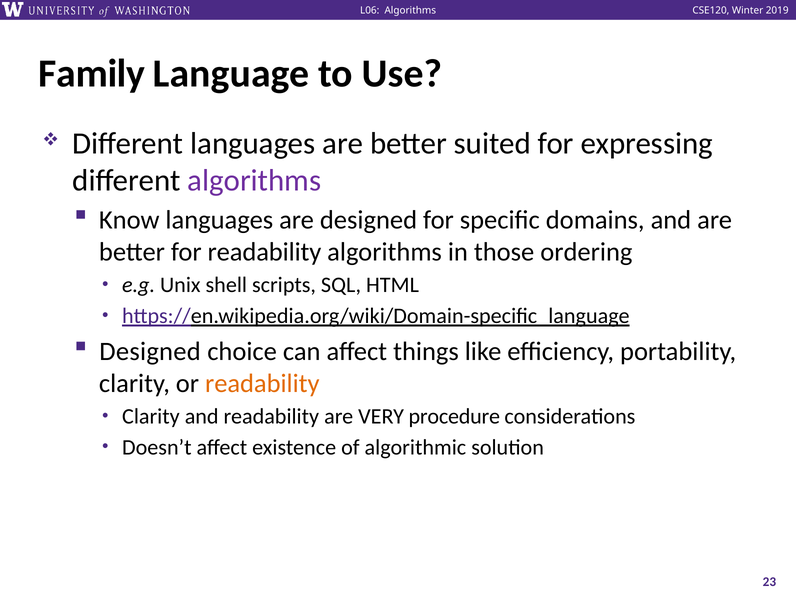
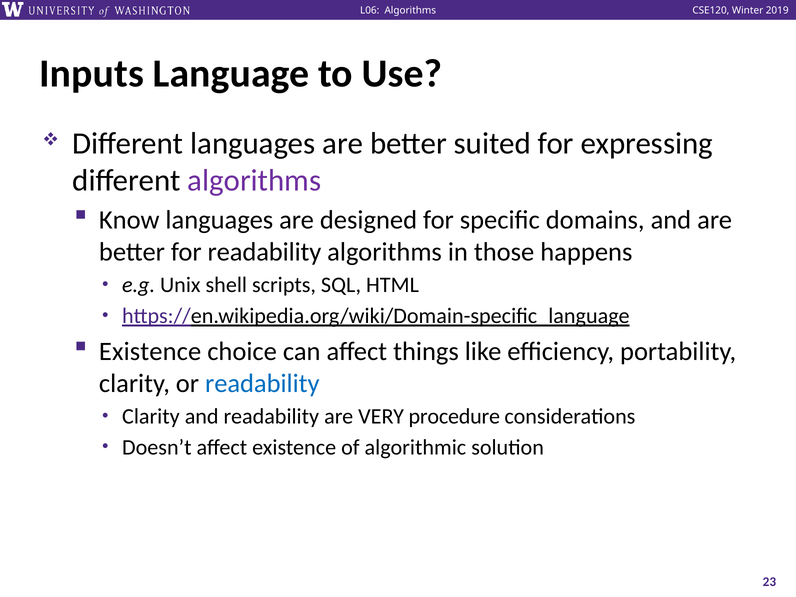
Family: Family -> Inputs
ordering: ordering -> happens
Designed at (150, 351): Designed -> Existence
readability at (262, 383) colour: orange -> blue
